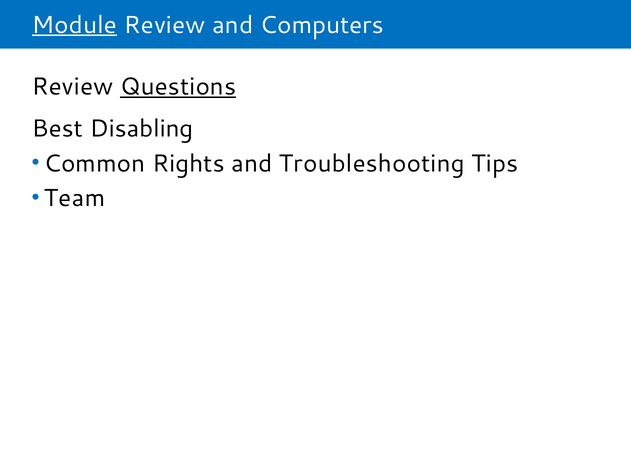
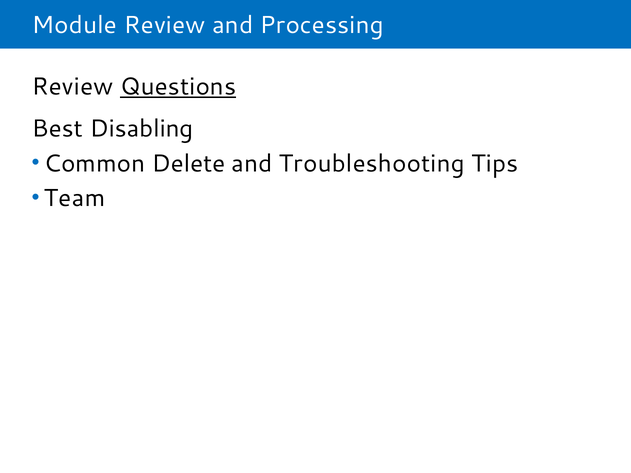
Module underline: present -> none
Computers: Computers -> Processing
Rights: Rights -> Delete
